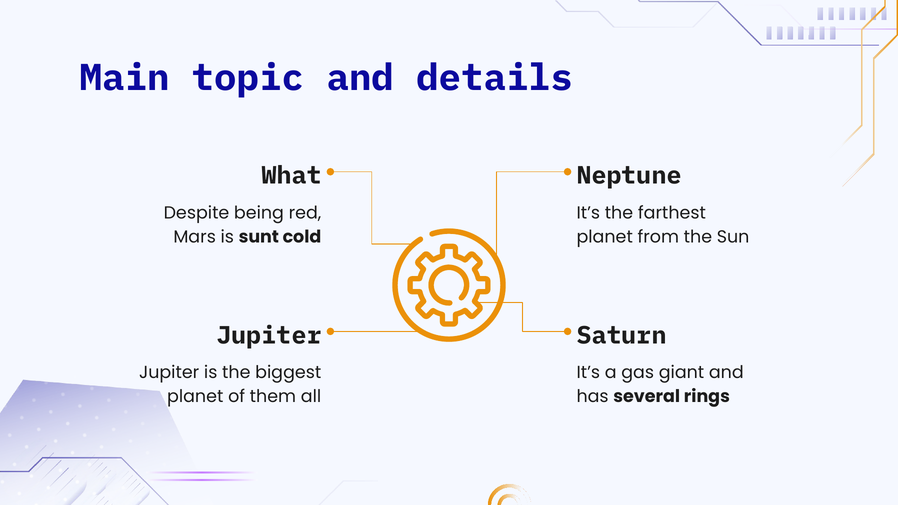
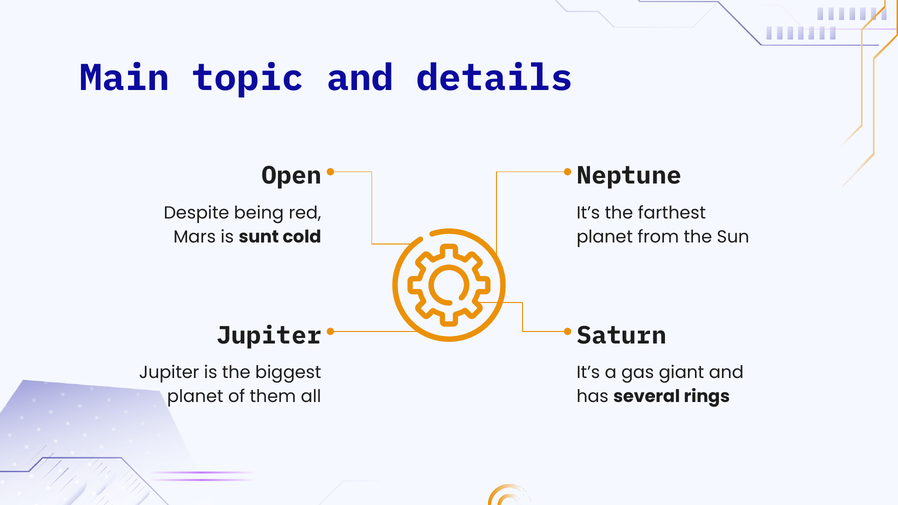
What: What -> Open
